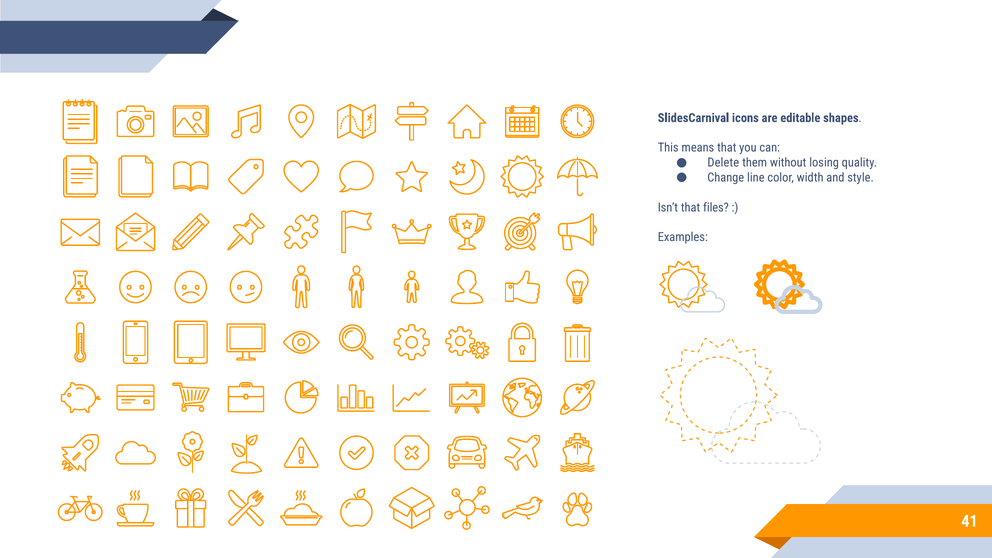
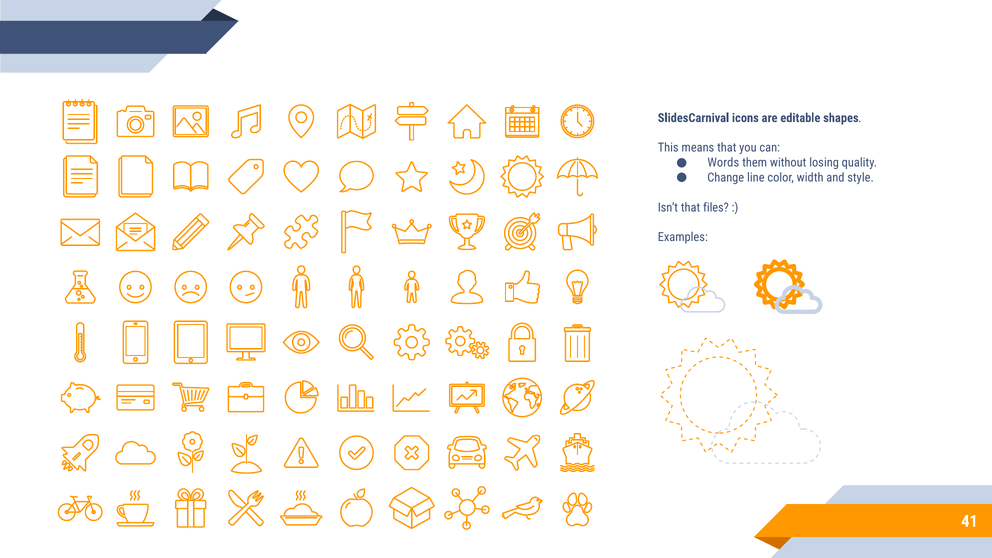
Delete: Delete -> Words
